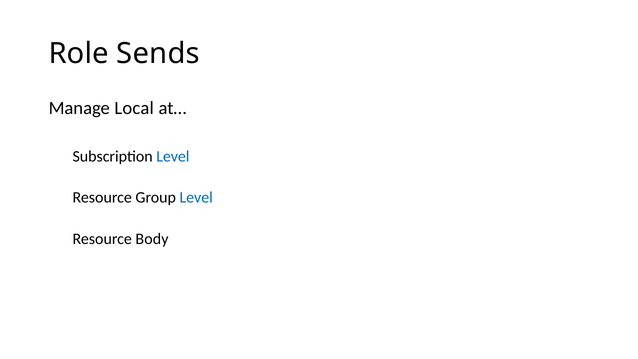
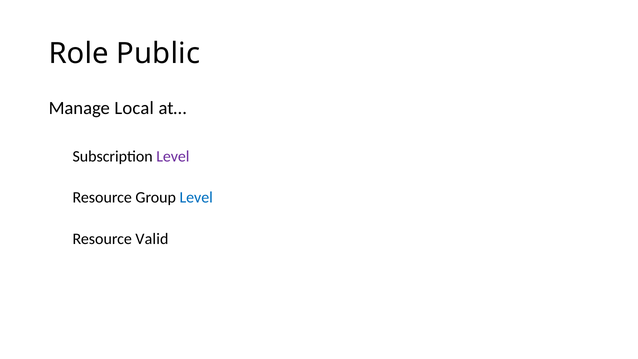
Sends: Sends -> Public
Level at (173, 157) colour: blue -> purple
Body: Body -> Valid
